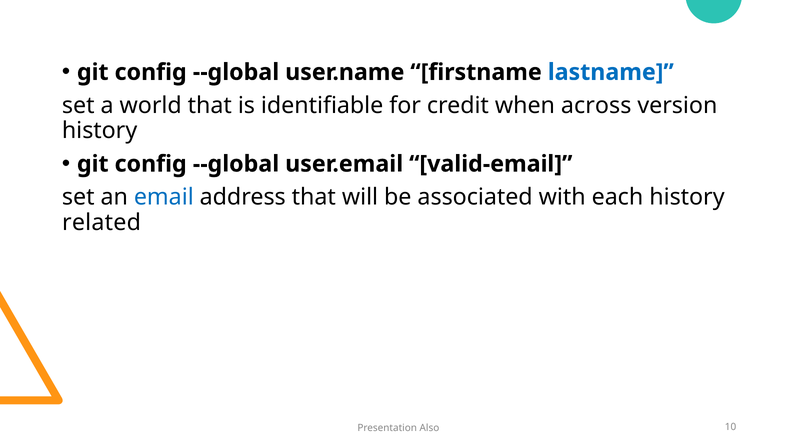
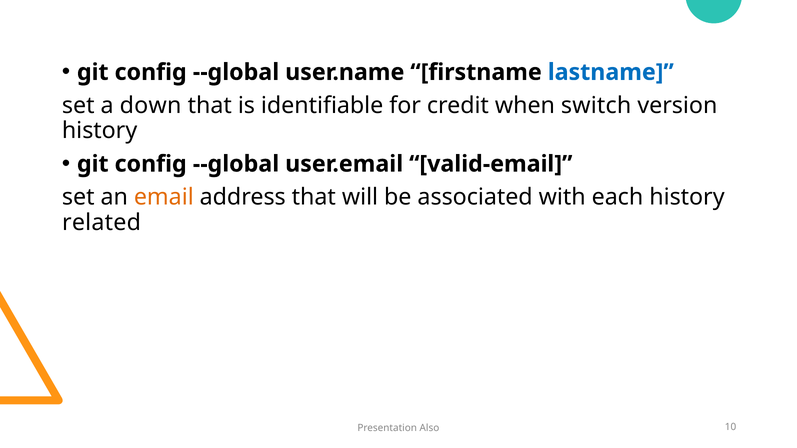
world: world -> down
across: across -> switch
email colour: blue -> orange
